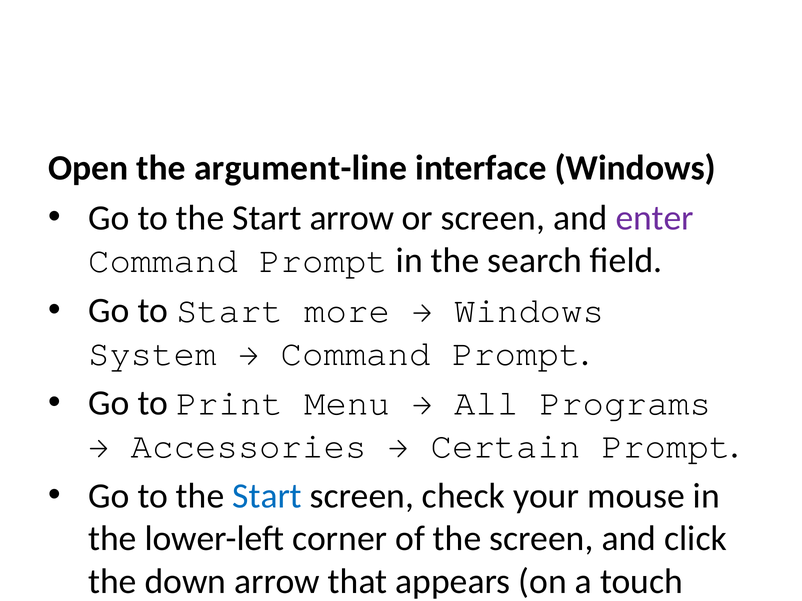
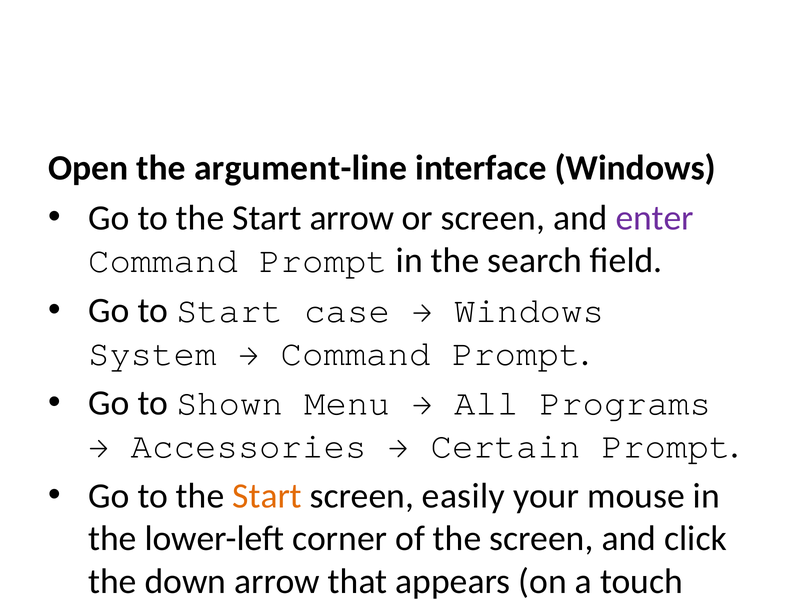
more: more -> case
Print: Print -> Shown
Start at (267, 496) colour: blue -> orange
check: check -> easily
